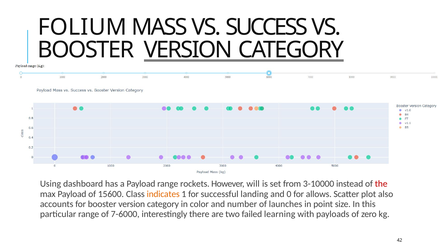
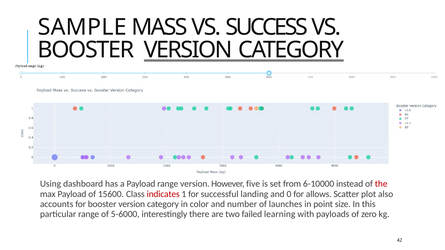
FOLIUM: FOLIUM -> SAMPLE
range rockets: rockets -> version
will: will -> five
3-10000: 3-10000 -> 6-10000
indicates colour: orange -> red
7-6000: 7-6000 -> 5-6000
